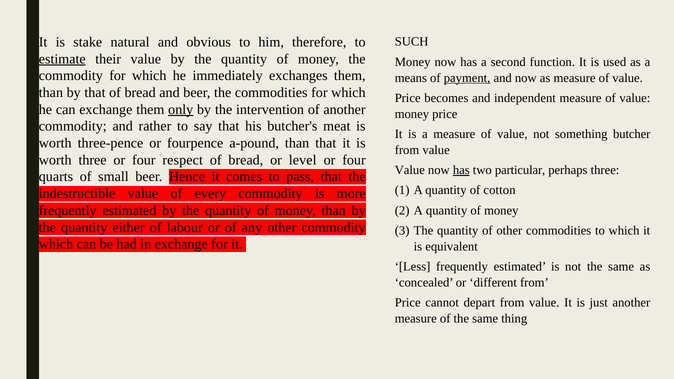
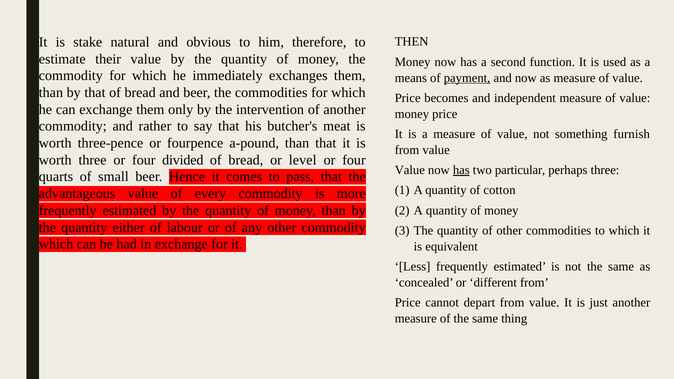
SUCH: SUCH -> THEN
estimate underline: present -> none
only underline: present -> none
butcher: butcher -> furnish
respect: respect -> divided
indestructible: indestructible -> advantageous
